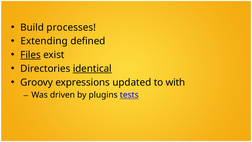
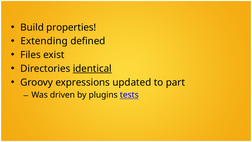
processes: processes -> properties
Files underline: present -> none
with: with -> part
